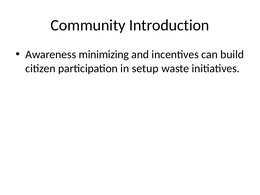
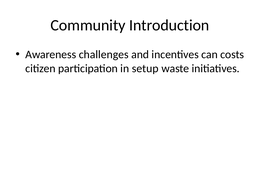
minimizing: minimizing -> challenges
build: build -> costs
